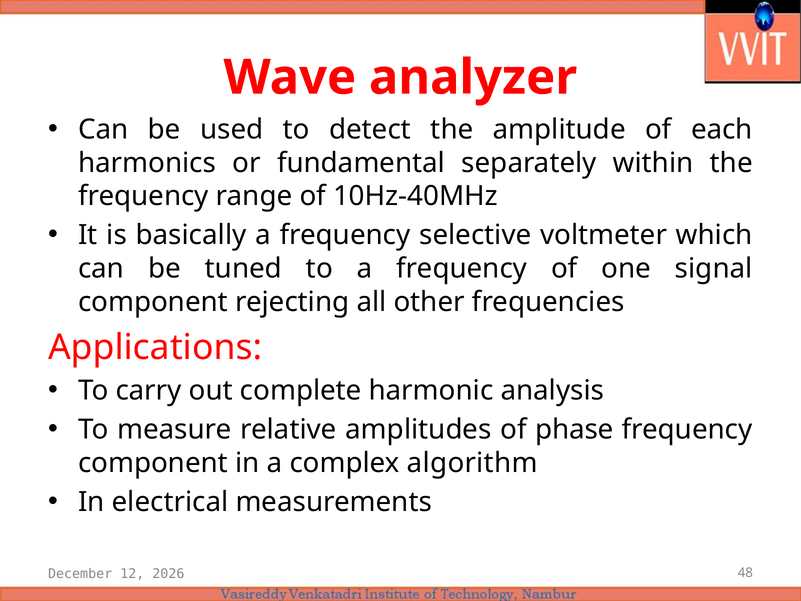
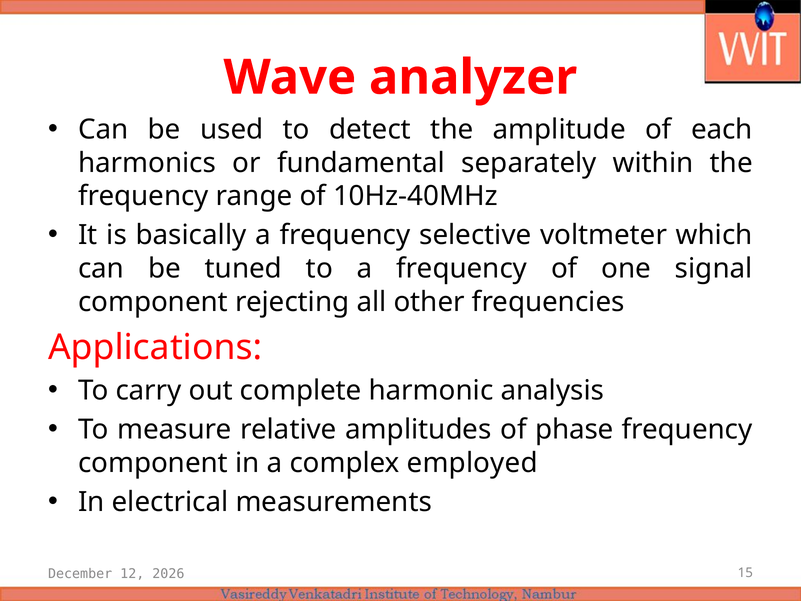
algorithm: algorithm -> employed
48: 48 -> 15
